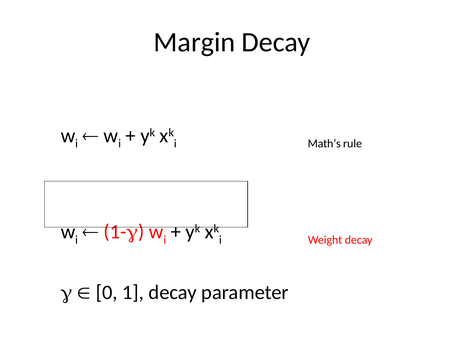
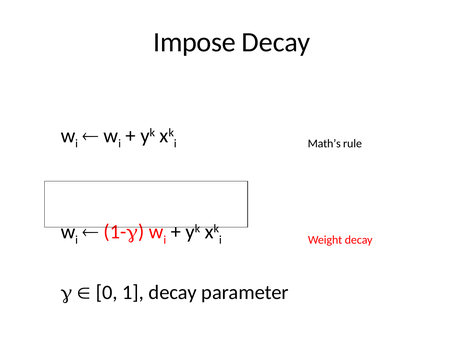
Margin: Margin -> Impose
